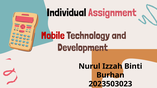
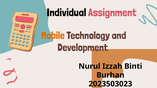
Mobile colour: red -> orange
